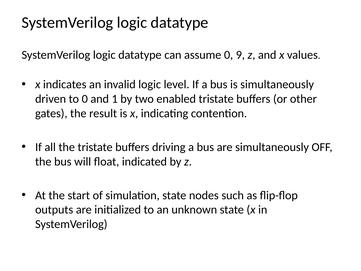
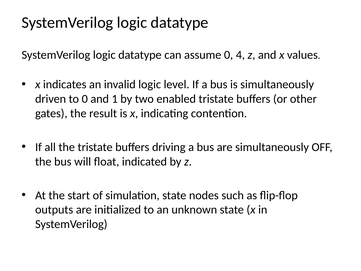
0 9: 9 -> 4
